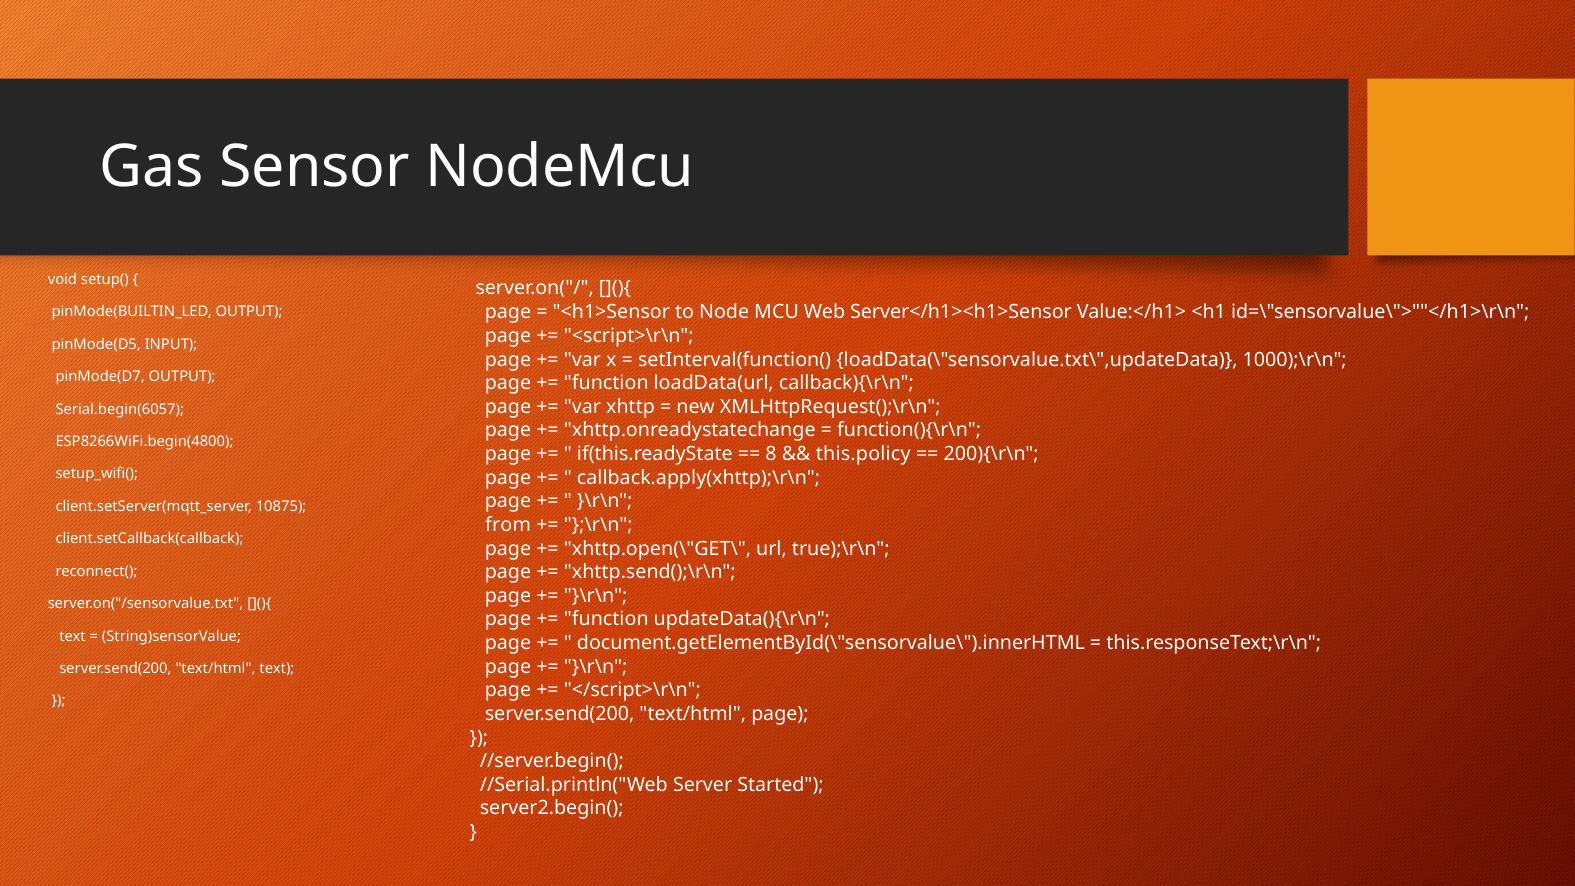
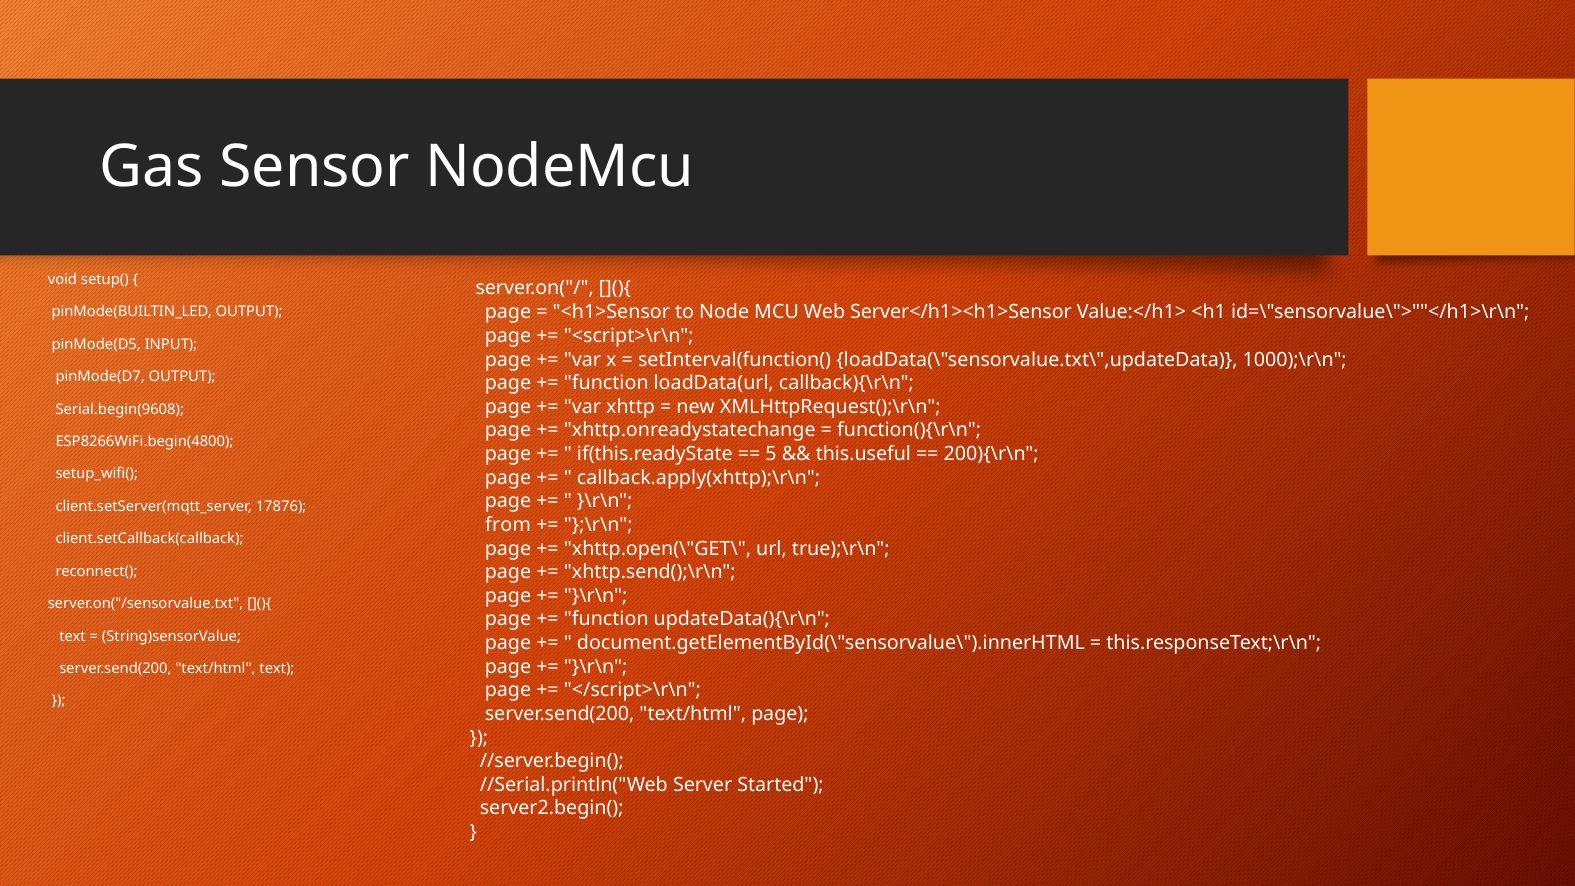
Serial.begin(6057: Serial.begin(6057 -> Serial.begin(9608
8: 8 -> 5
this.policy: this.policy -> this.useful
10875: 10875 -> 17876
